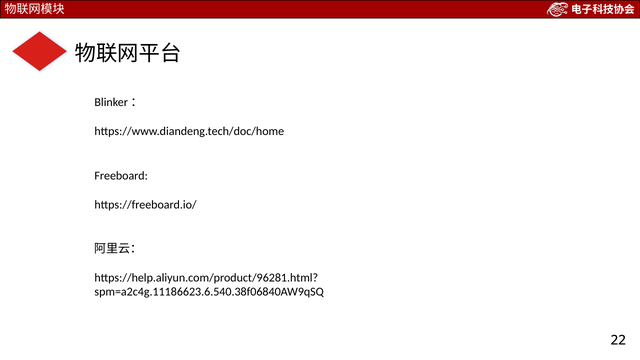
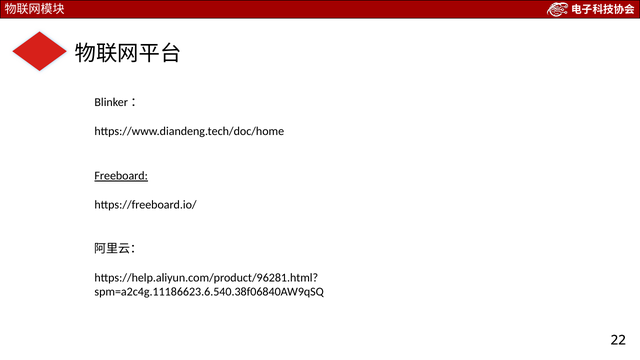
Freeboard underline: none -> present
